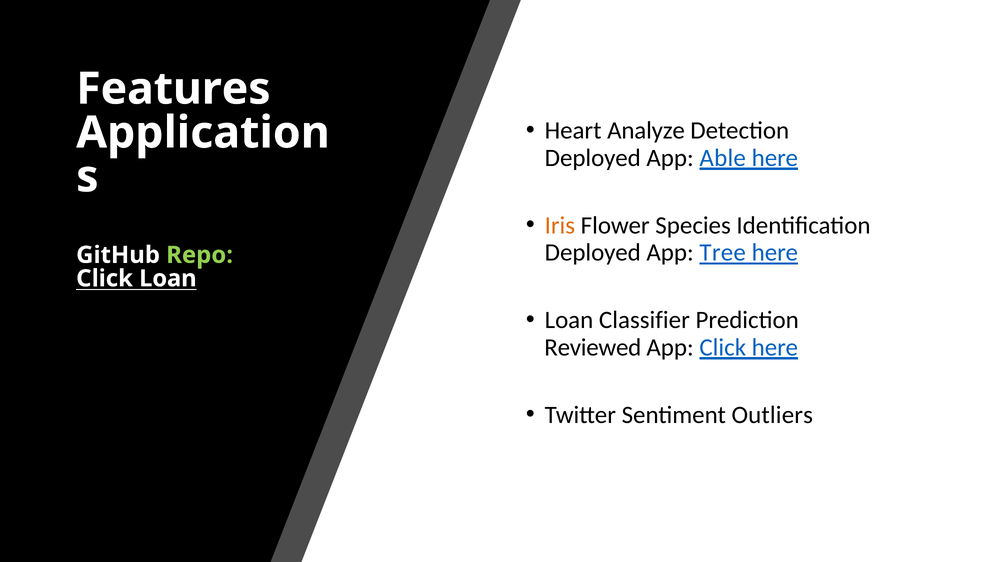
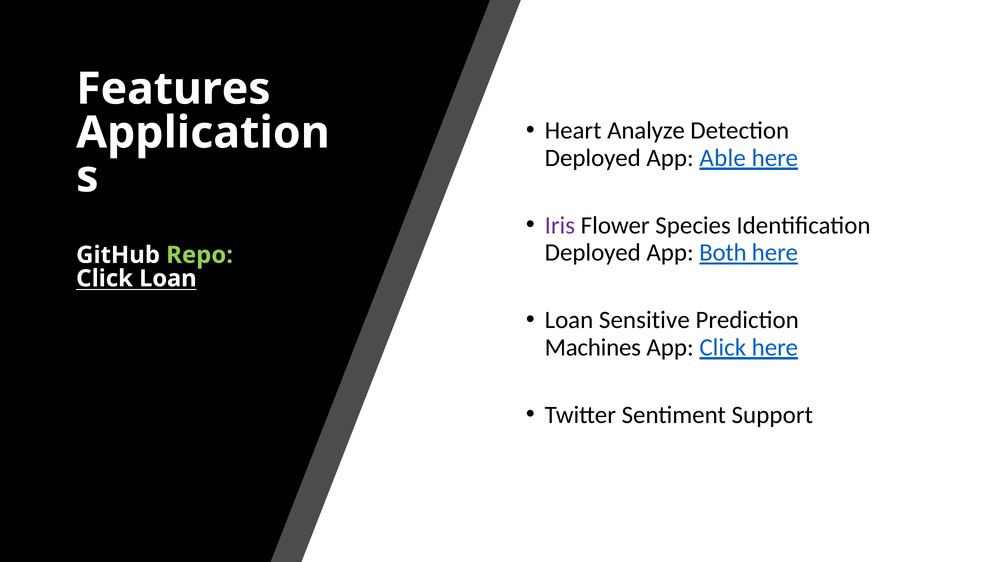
Iris colour: orange -> purple
Tree: Tree -> Both
Classifier: Classifier -> Sensitive
Reviewed: Reviewed -> Machines
Outliers: Outliers -> Support
